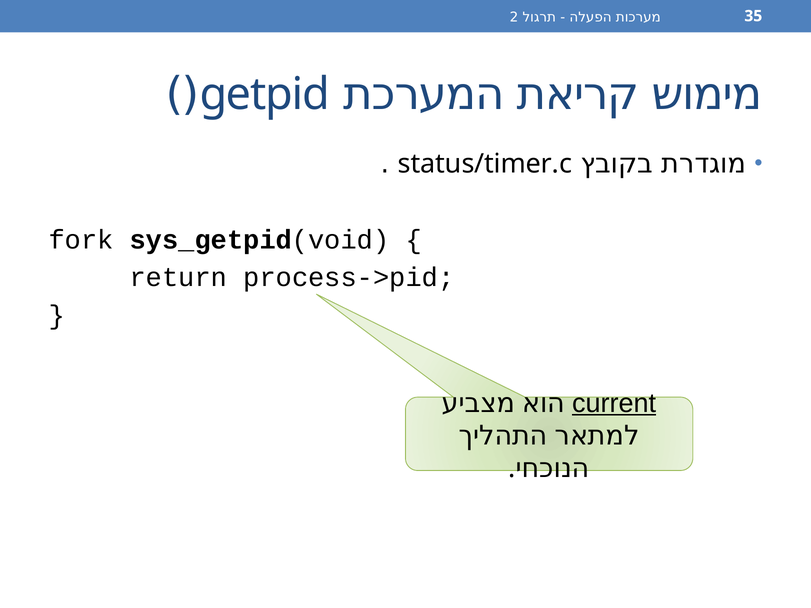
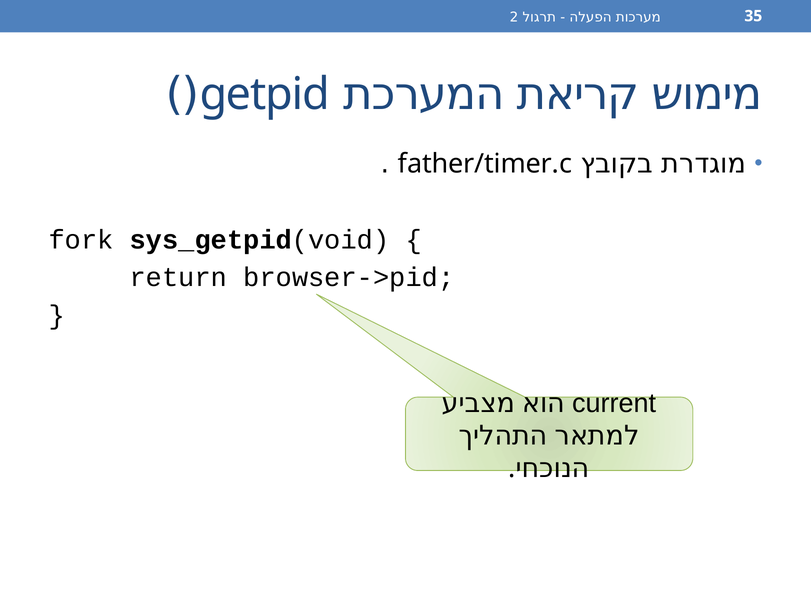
status/timer.c: status/timer.c -> father/timer.c
process->pid: process->pid -> browser->pid
current underline: present -> none
